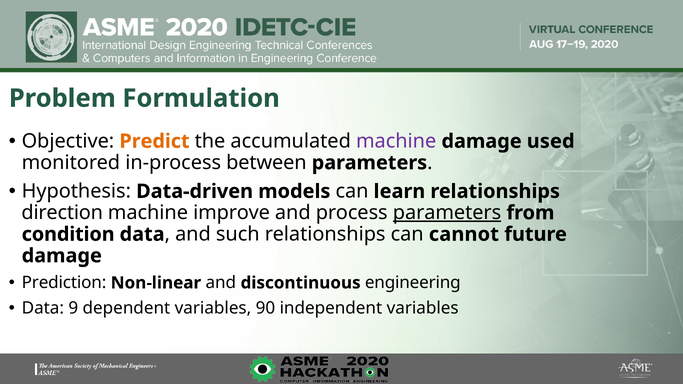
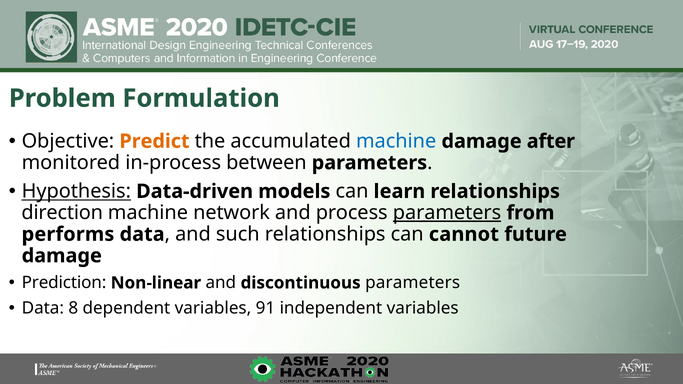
machine at (396, 141) colour: purple -> blue
used: used -> after
Hypothesis underline: none -> present
improve: improve -> network
condition: condition -> performs
discontinuous engineering: engineering -> parameters
9: 9 -> 8
90: 90 -> 91
